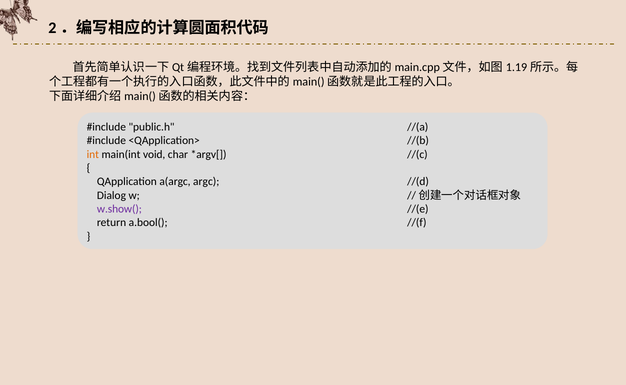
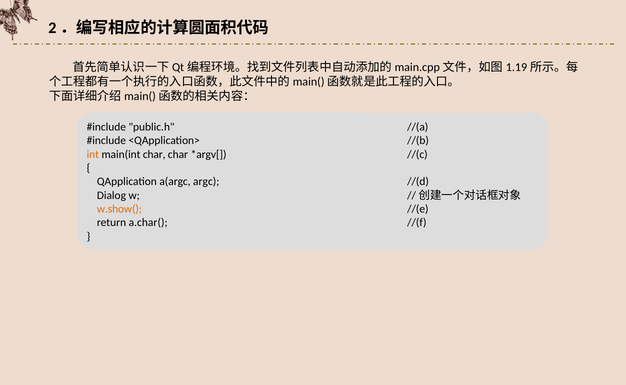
main(int void: void -> char
w.show( colour: purple -> orange
a.bool(: a.bool( -> a.char(
